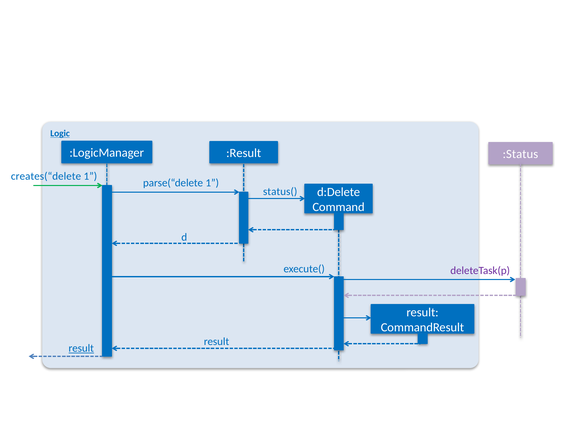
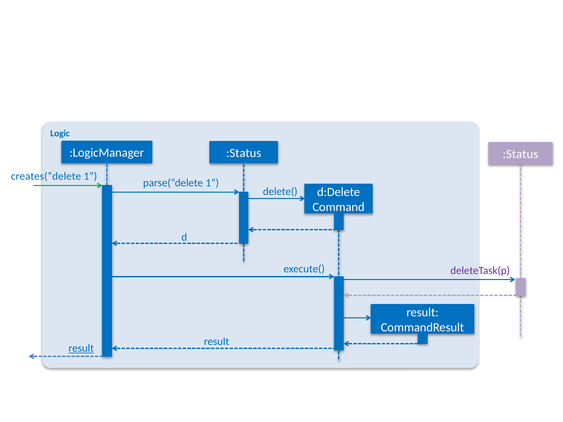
Logic underline: present -> none
:LogicManager :Result: :Result -> :Status
status(: status( -> delete(
